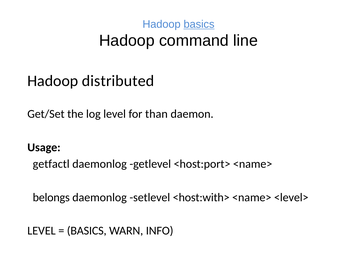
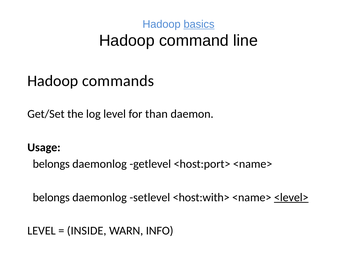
distributed: distributed -> commands
getfactl at (51, 164): getfactl -> belongs
<level> underline: none -> present
BASICS at (87, 230): BASICS -> INSIDE
